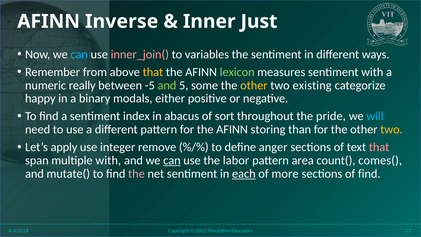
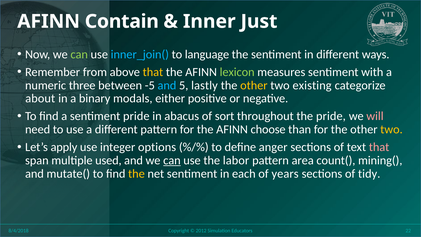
Inverse: Inverse -> Contain
can at (79, 54) colour: light blue -> light green
inner_join( colour: pink -> light blue
variables: variables -> language
really: really -> three
and at (167, 85) colour: light green -> light blue
some: some -> lastly
happy: happy -> about
sentiment index: index -> pride
will colour: light blue -> pink
storing: storing -> choose
remove: remove -> options
multiple with: with -> used
comes(: comes( -> mining(
the at (136, 174) colour: pink -> yellow
each underline: present -> none
more: more -> years
of find: find -> tidy
